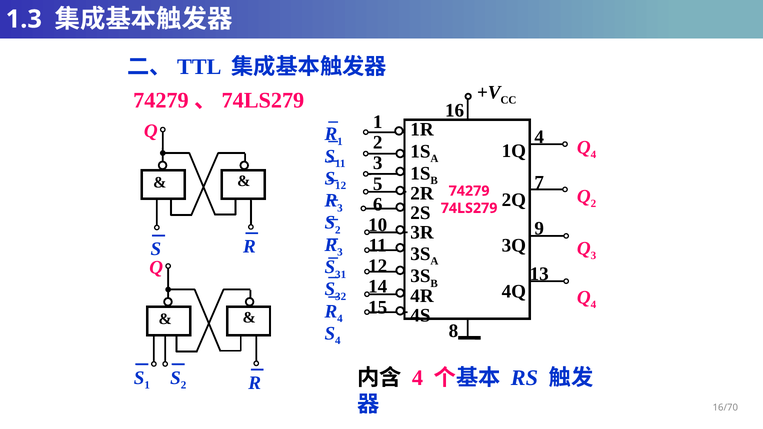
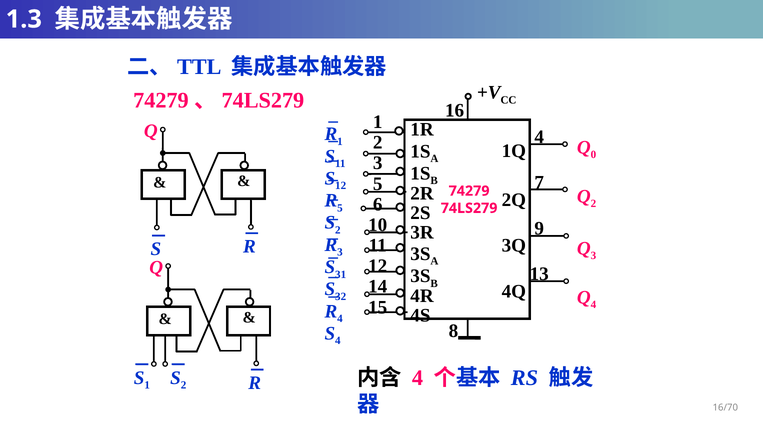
4 at (593, 155): 4 -> 0
3 at (340, 208): 3 -> 5
